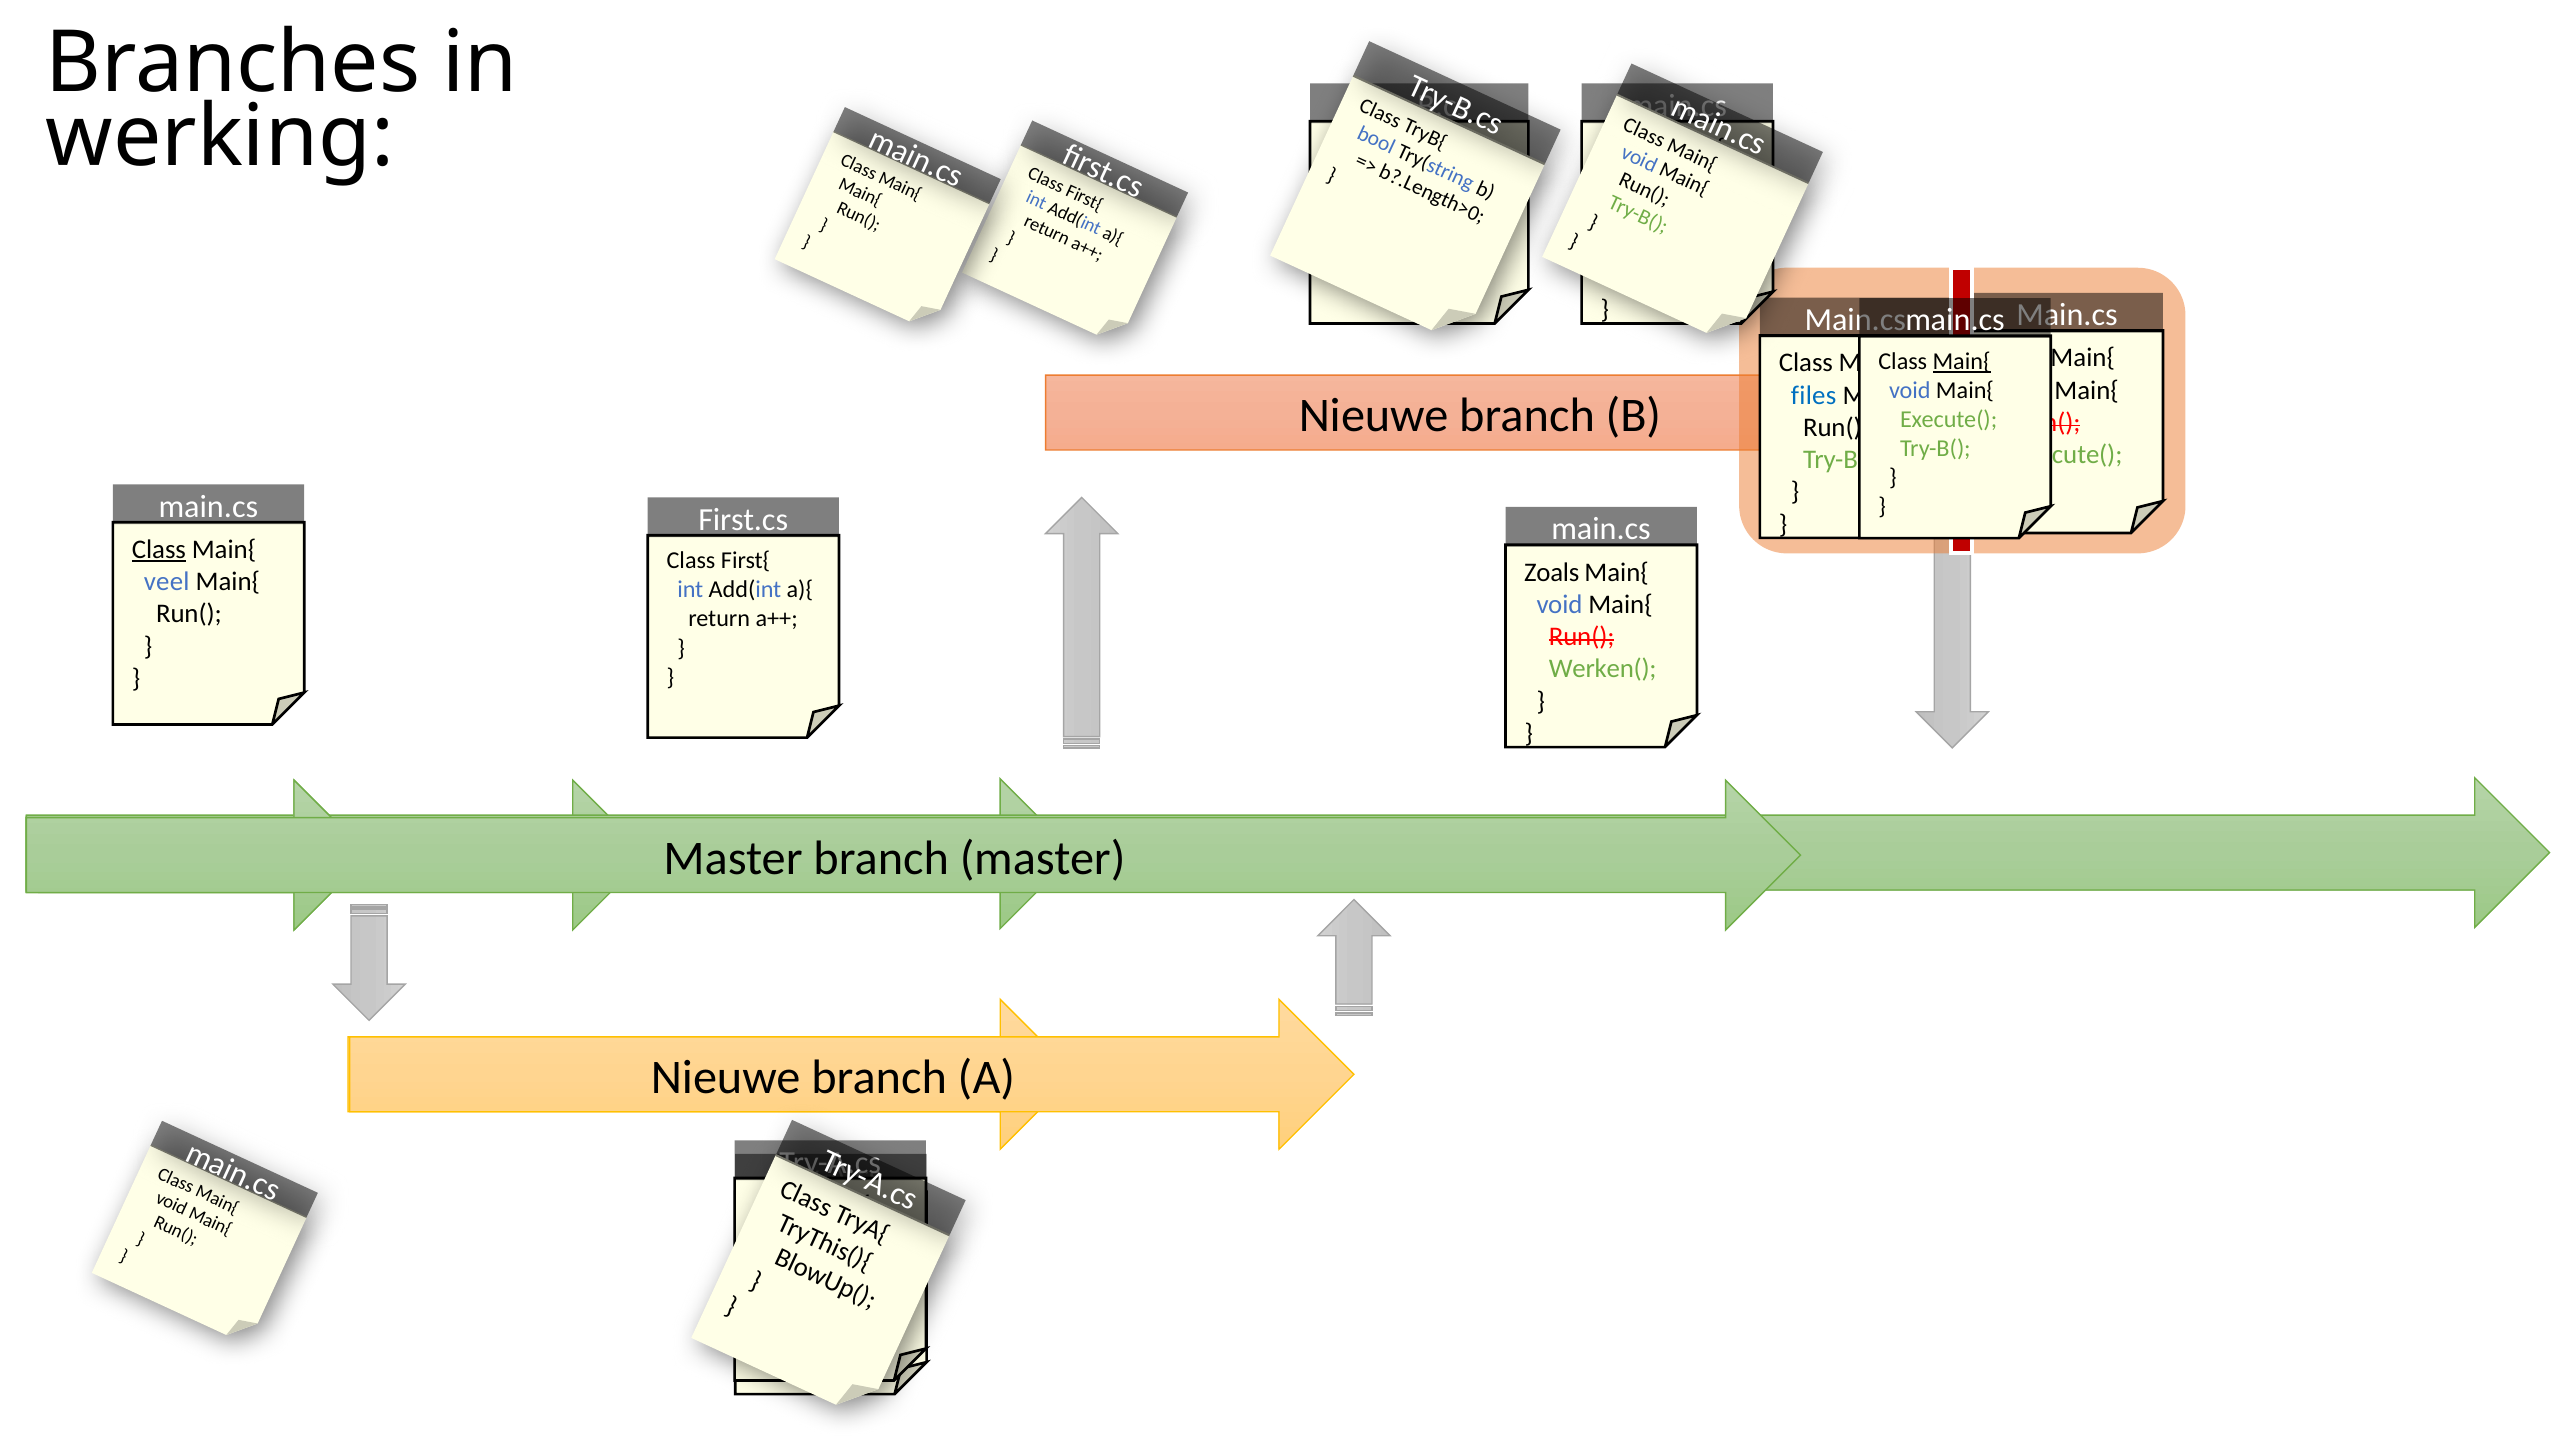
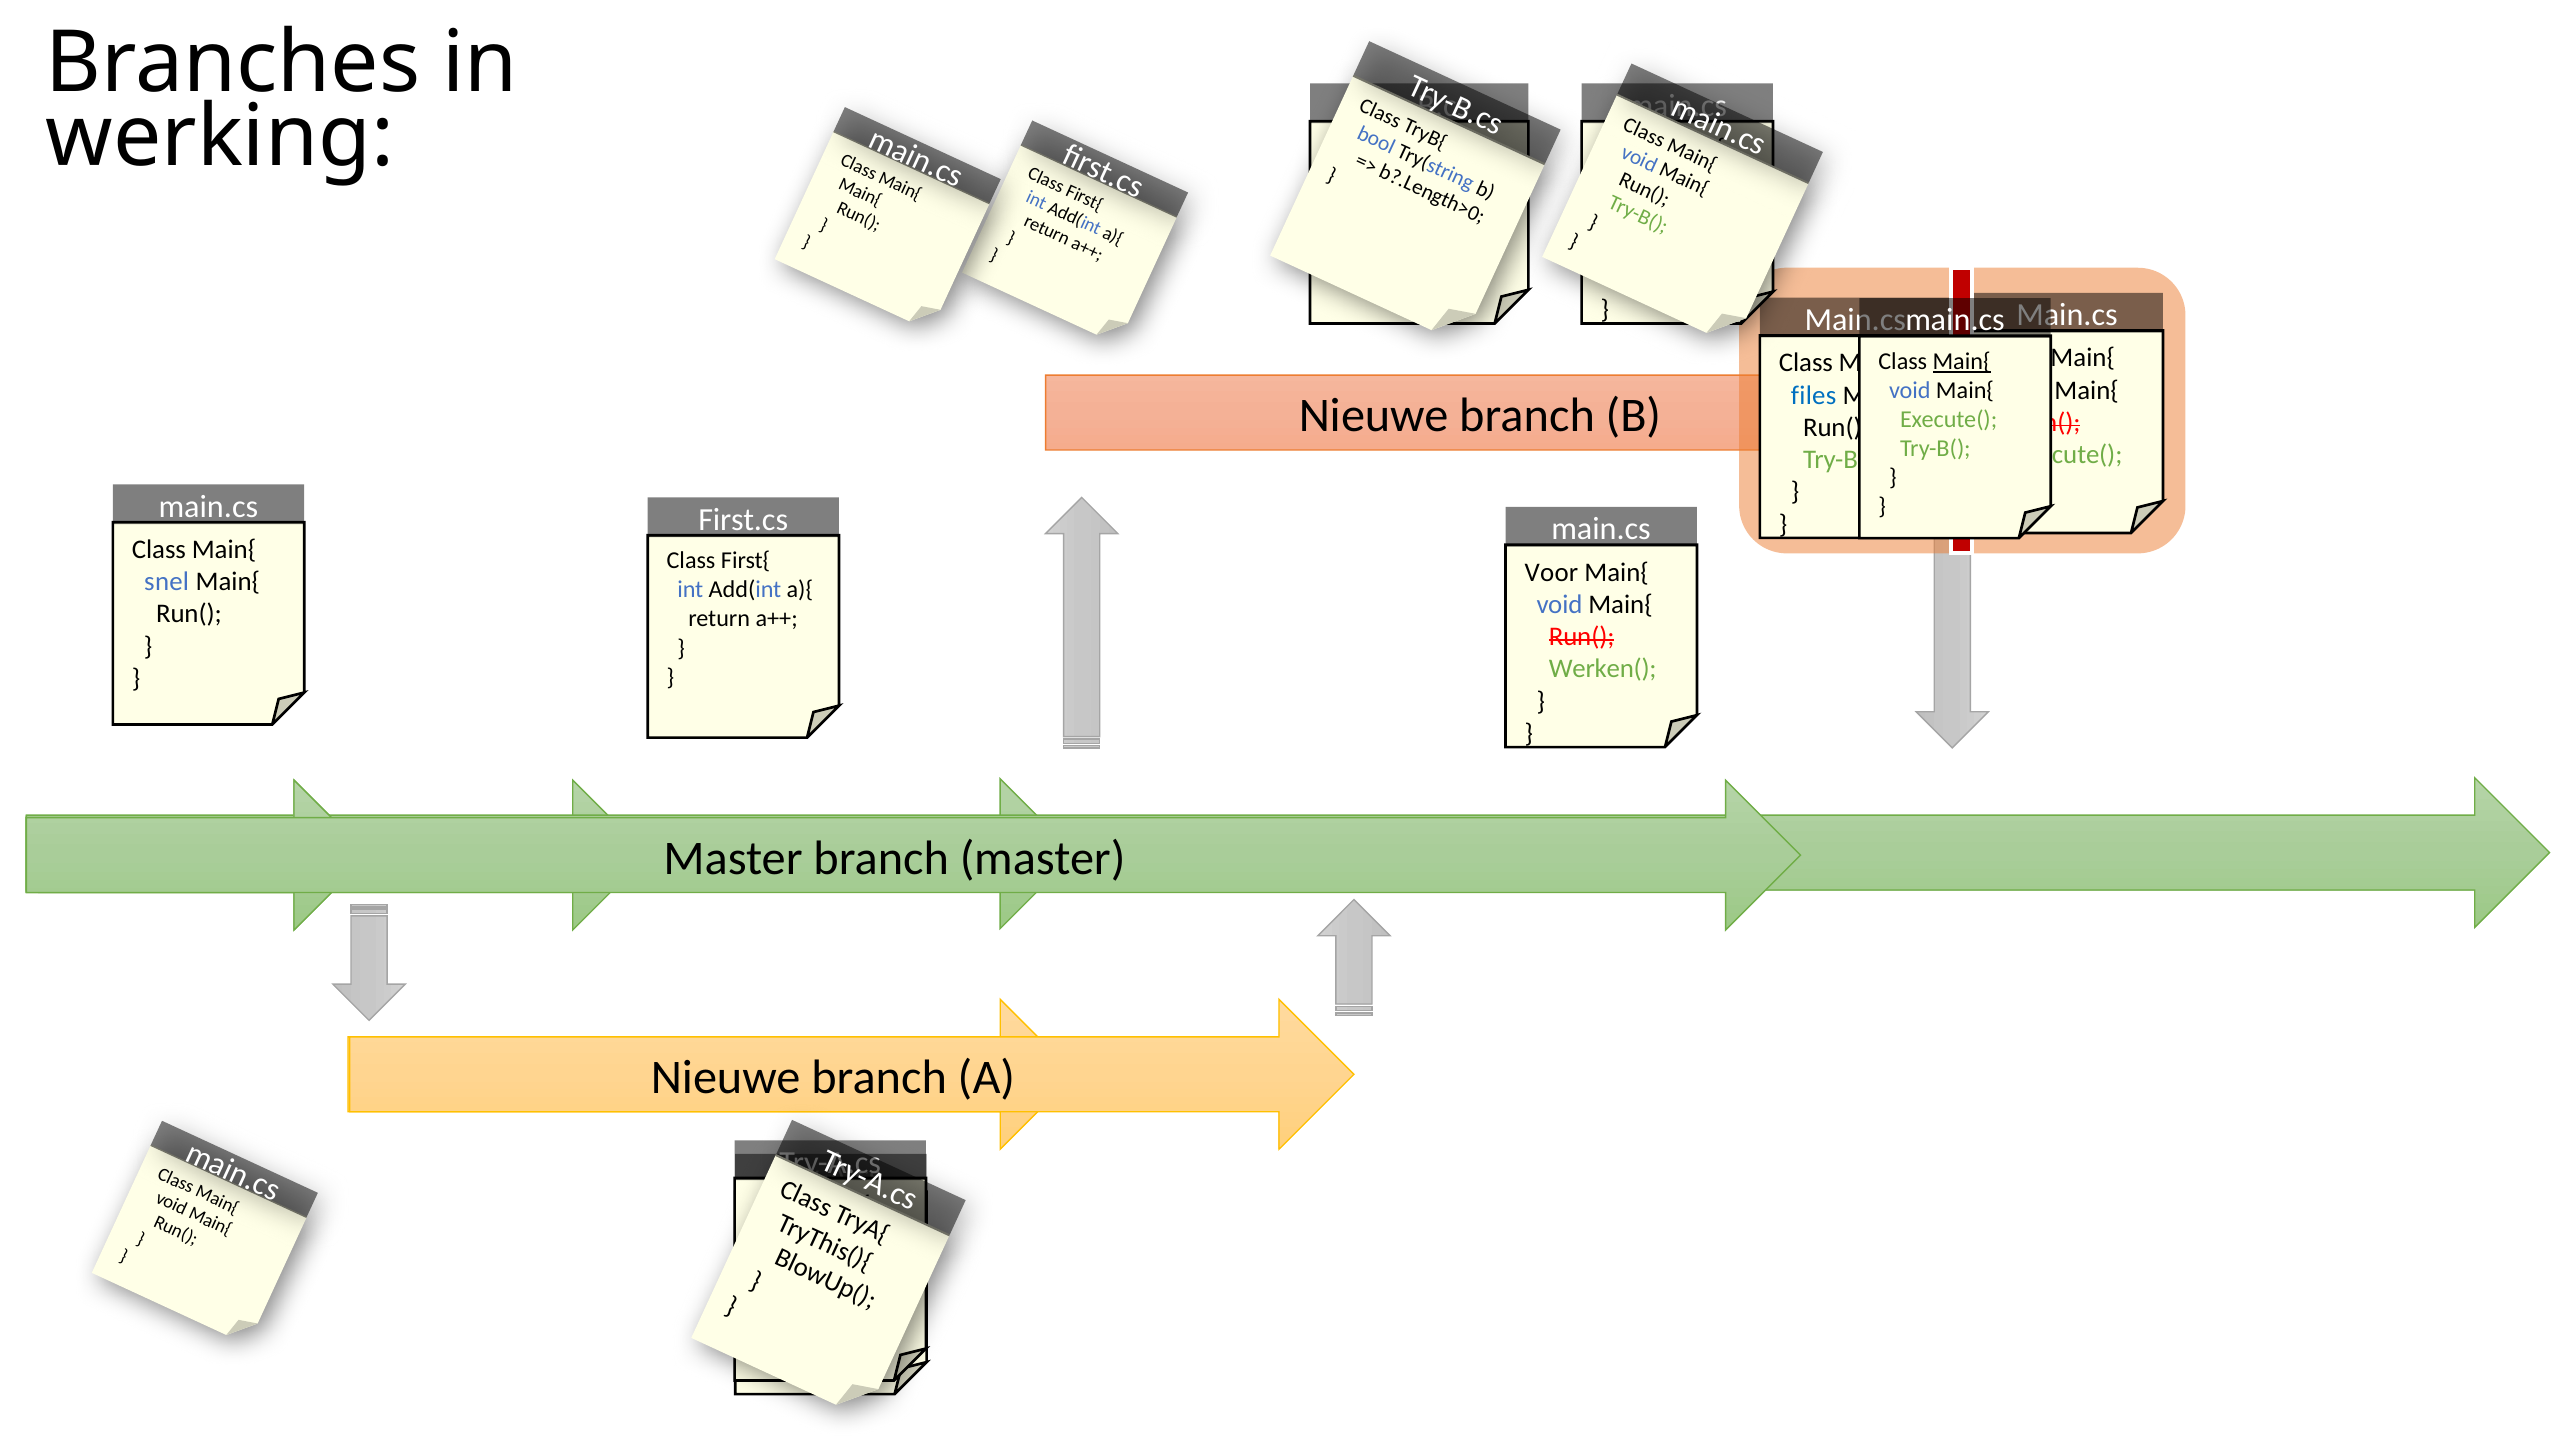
Class at (159, 550) underline: present -> none
Zoals: Zoals -> Voor
veel: veel -> snel
